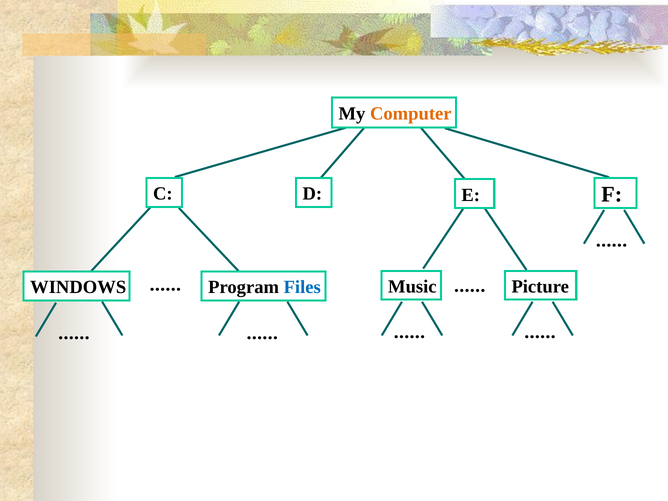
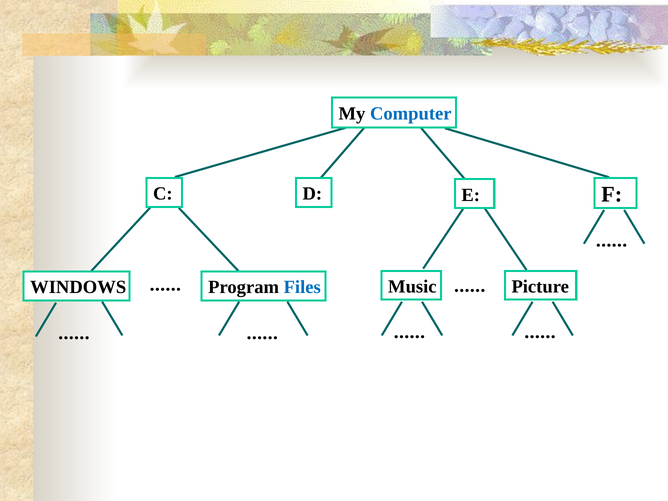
Computer colour: orange -> blue
